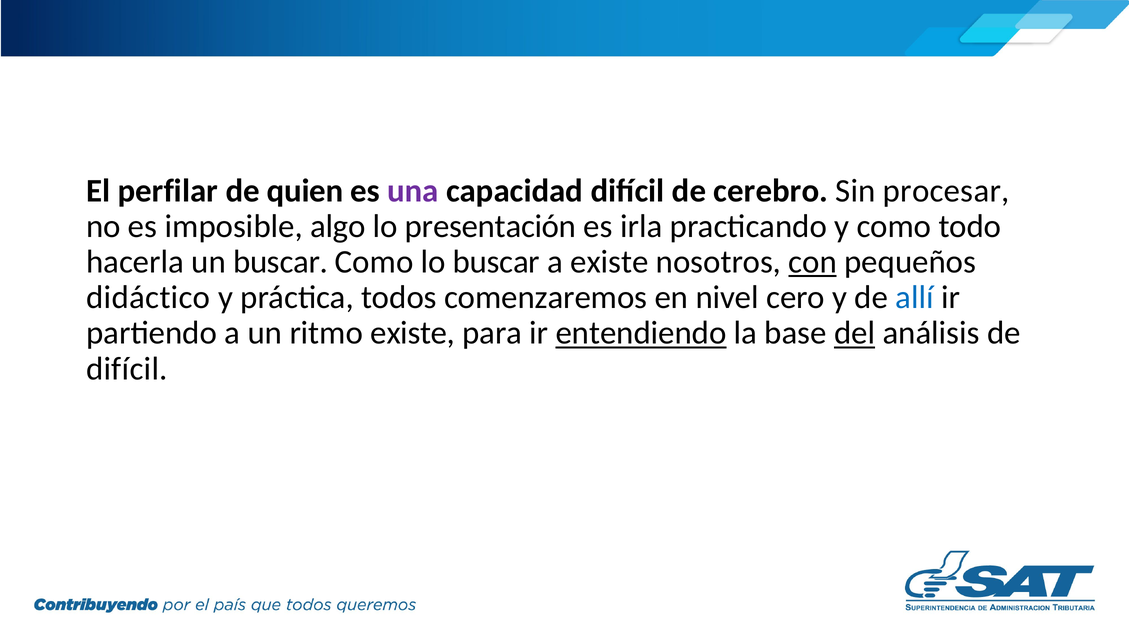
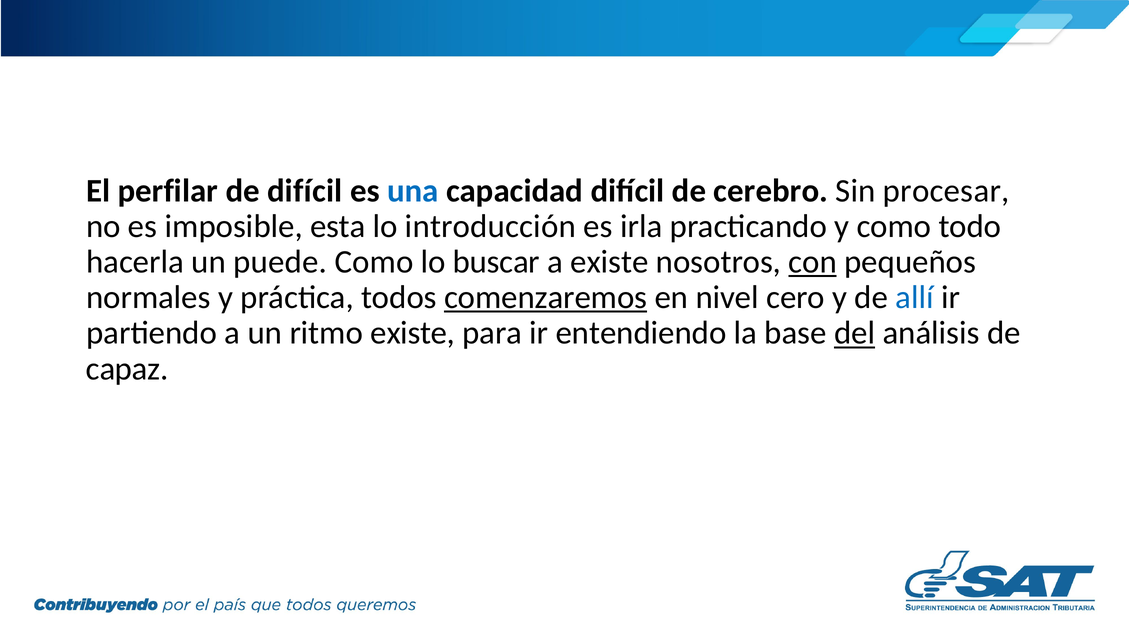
de quien: quien -> difícil
una colour: purple -> blue
algo: algo -> esta
presentación: presentación -> introducción
un buscar: buscar -> puede
didáctico: didáctico -> normales
comenzaremos underline: none -> present
entendiendo underline: present -> none
difícil at (127, 369): difícil -> capaz
